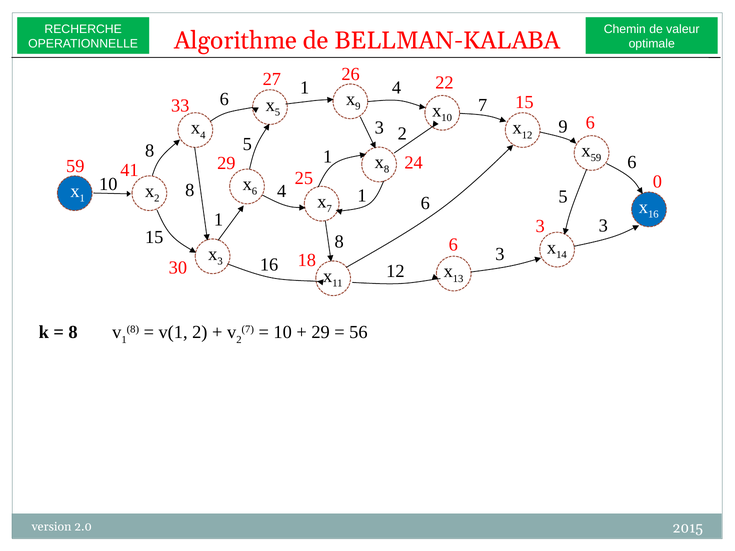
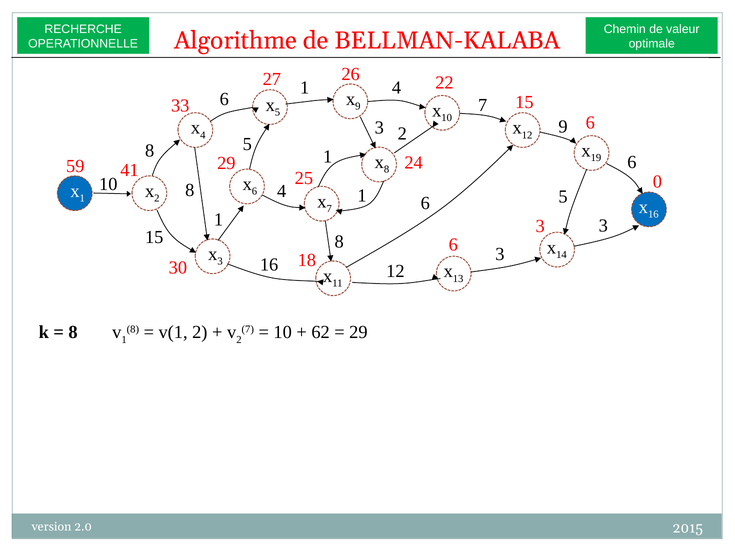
59 at (596, 158): 59 -> 19
29 at (321, 333): 29 -> 62
56 at (358, 333): 56 -> 29
